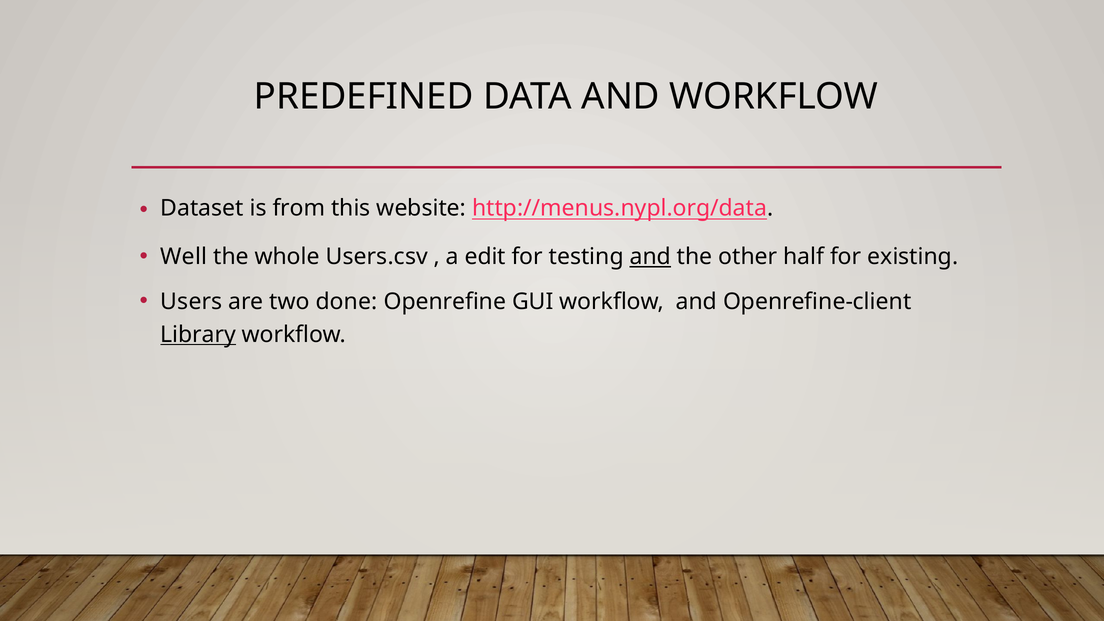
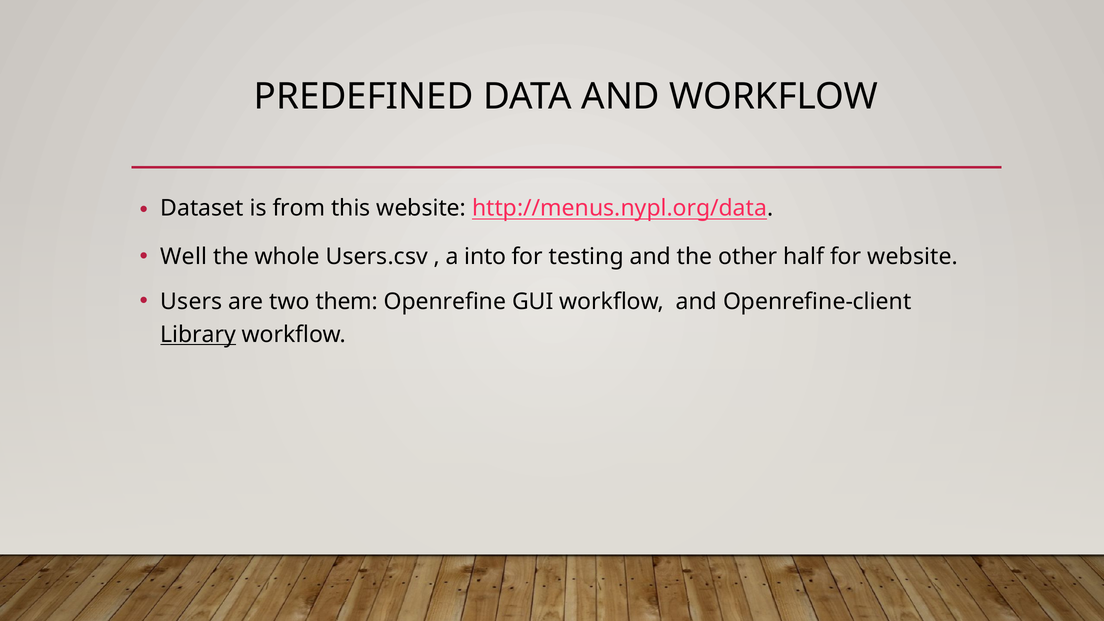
edit: edit -> into
and at (650, 257) underline: present -> none
for existing: existing -> website
done: done -> them
